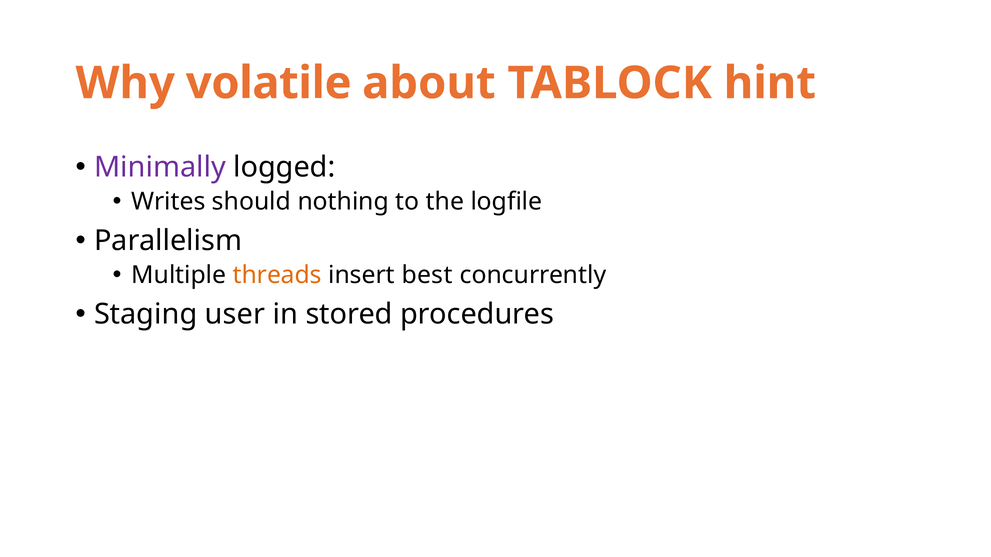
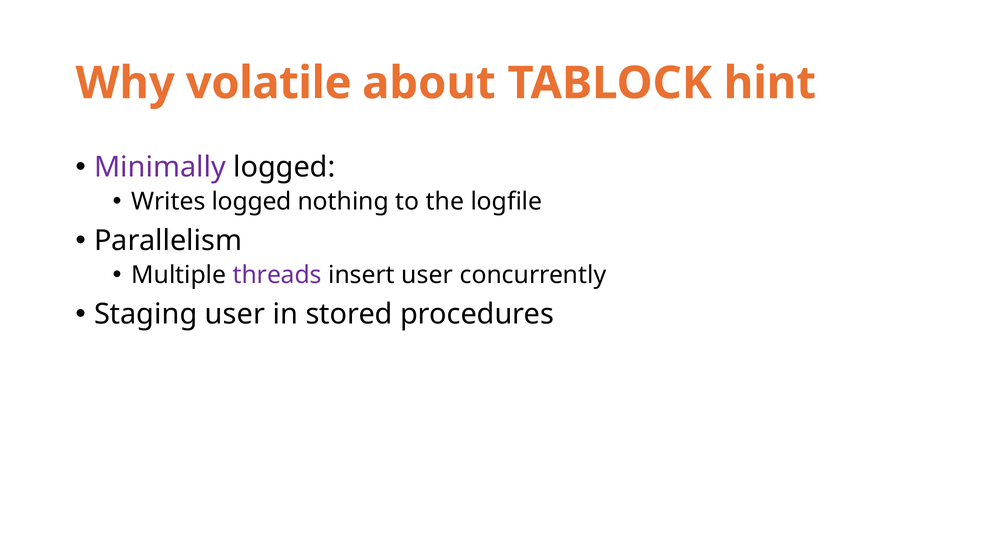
Writes should: should -> logged
threads colour: orange -> purple
insert best: best -> user
